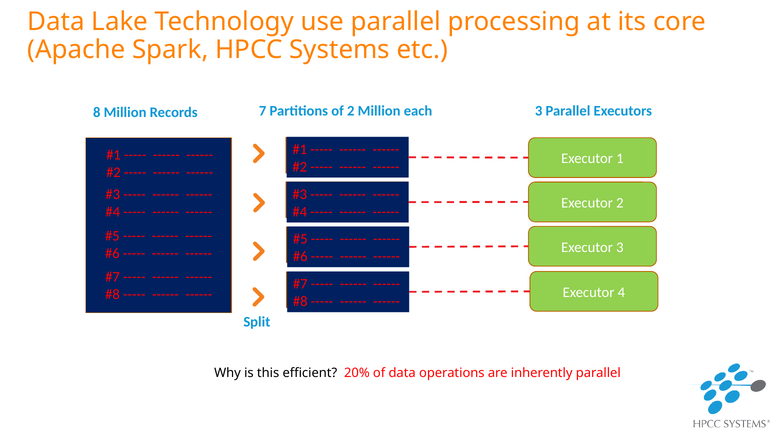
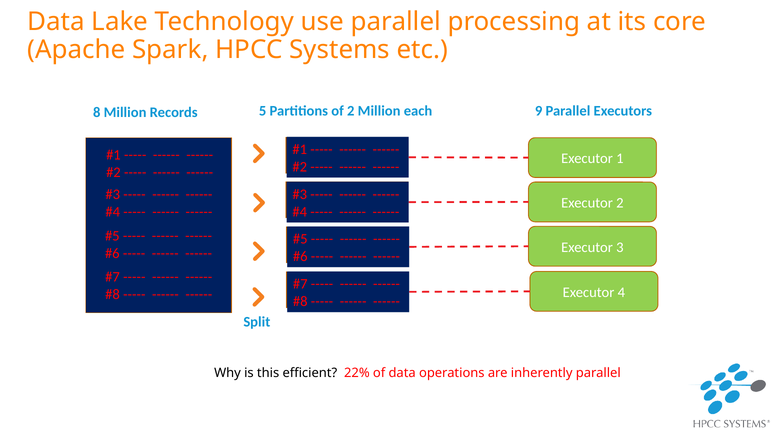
7: 7 -> 5
each 3: 3 -> 9
20%: 20% -> 22%
